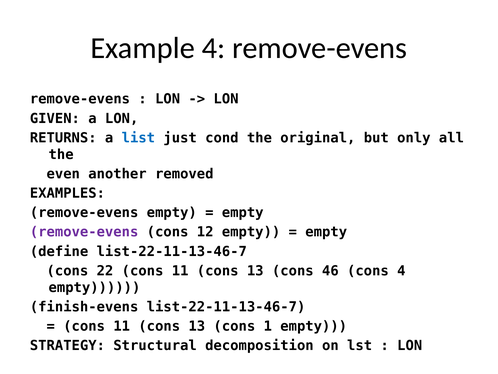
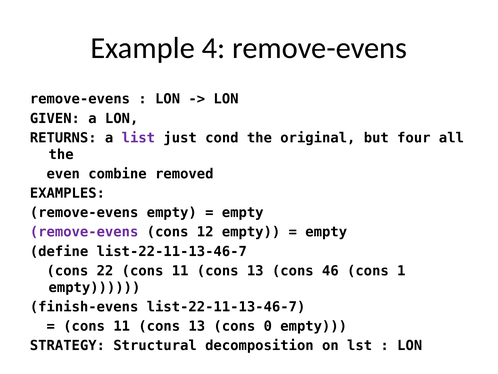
list colour: blue -> purple
only: only -> four
another: another -> combine
cons 4: 4 -> 1
1: 1 -> 0
